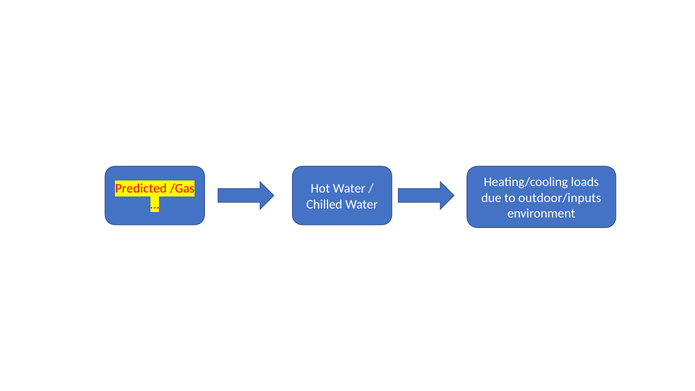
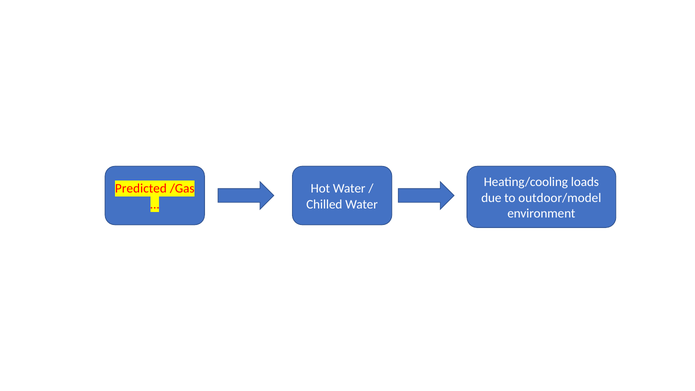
outdoor/inputs: outdoor/inputs -> outdoor/model
